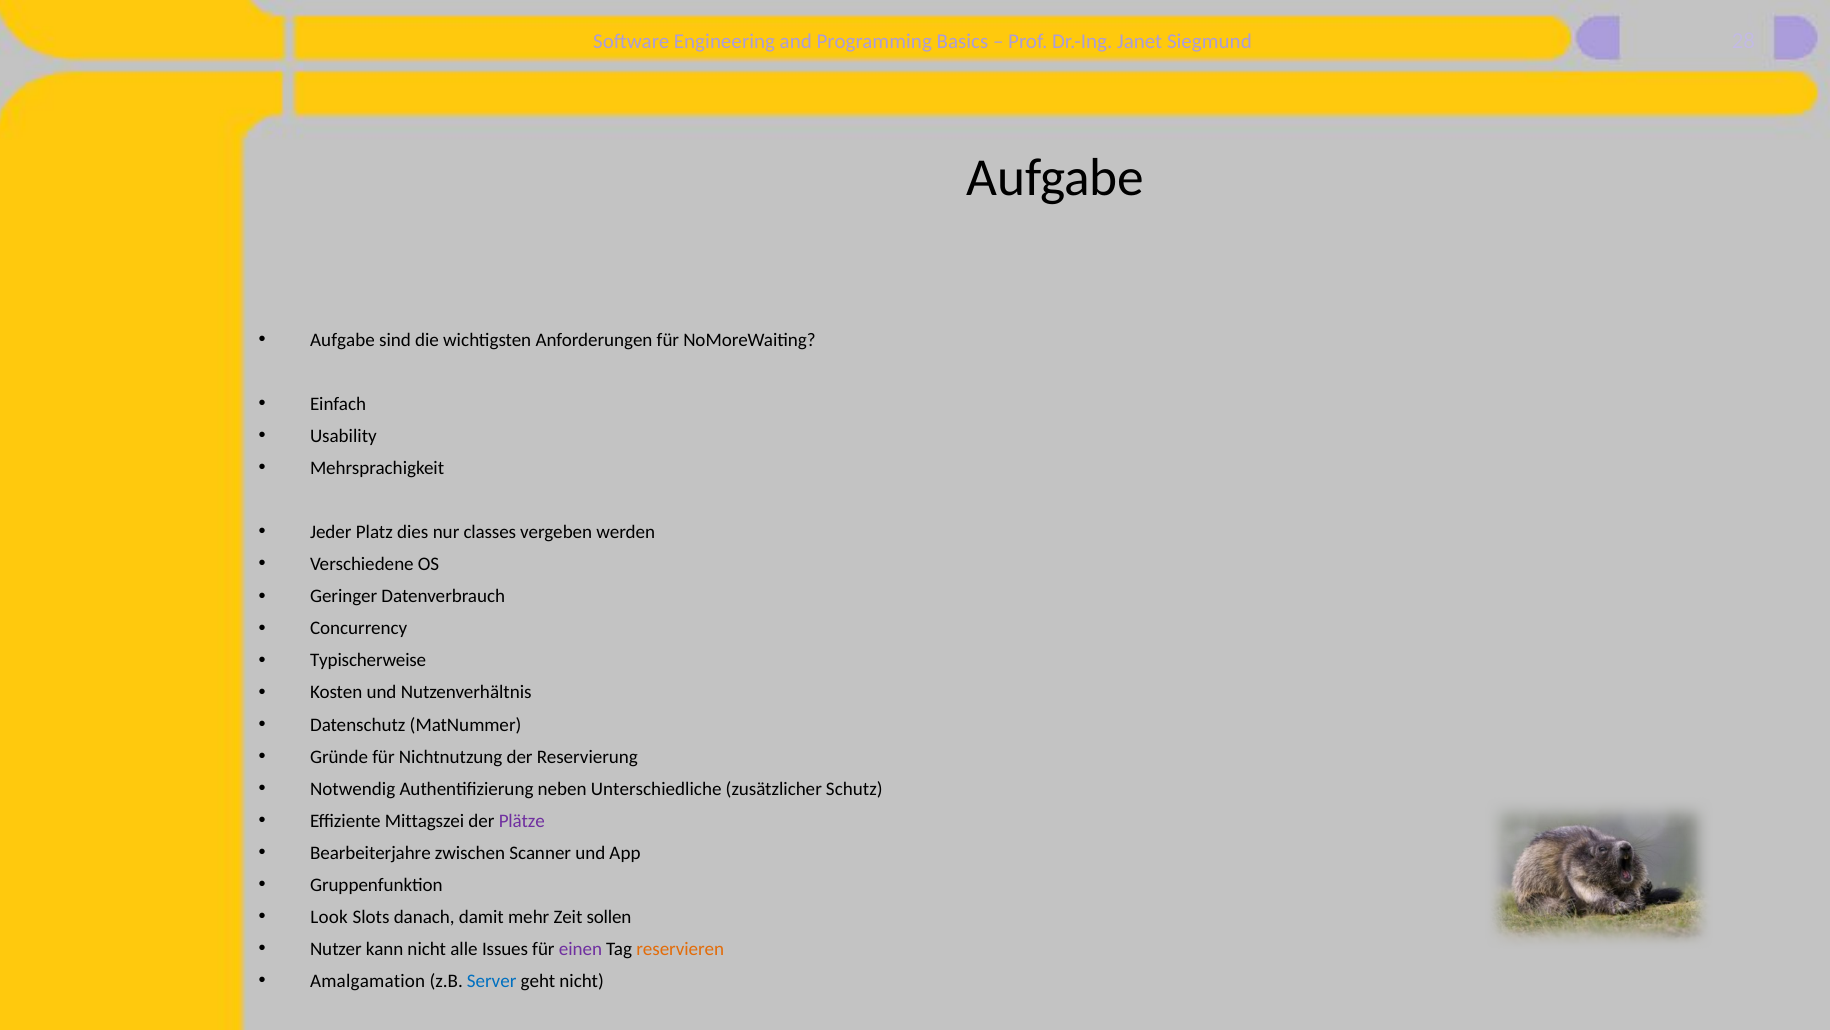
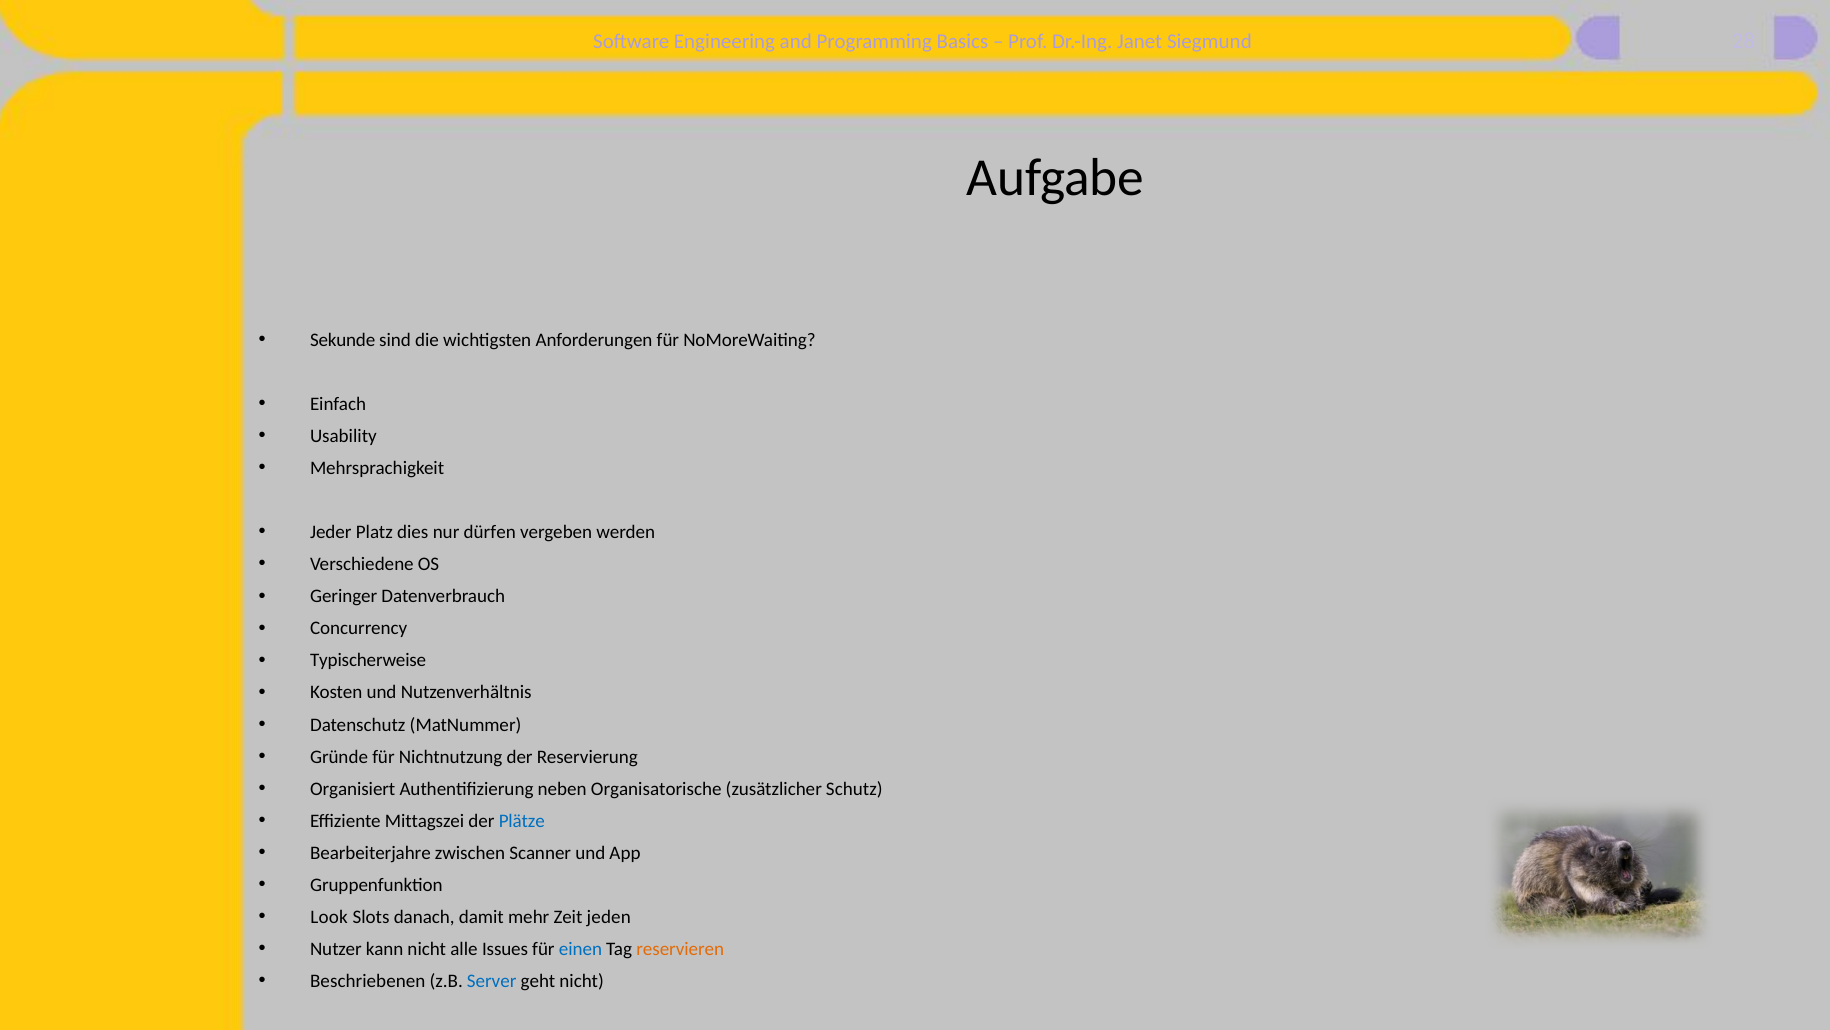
Aufgabe at (343, 340): Aufgabe -> Sekunde
classes: classes -> dürfen
Notwendig: Notwendig -> Organisiert
Unterschiedliche: Unterschiedliche -> Organisatorische
Plätze colour: purple -> blue
sollen: sollen -> jeden
einen colour: purple -> blue
Amalgamation: Amalgamation -> Beschriebenen
